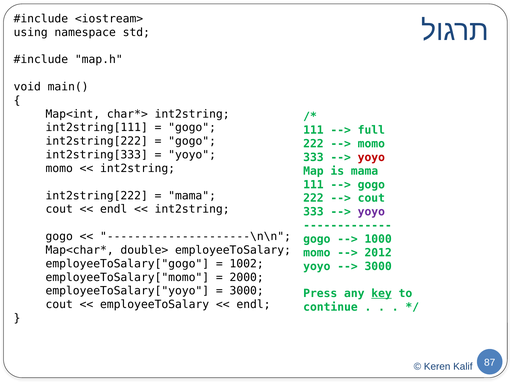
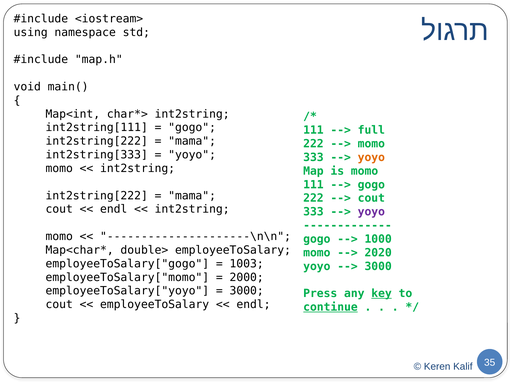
gogo at (192, 141): gogo -> mama
yoyo at (371, 157) colour: red -> orange
is mama: mama -> momo
gogo at (59, 237): gogo -> momo
2012: 2012 -> 2020
1002: 1002 -> 1003
continue underline: none -> present
87: 87 -> 35
